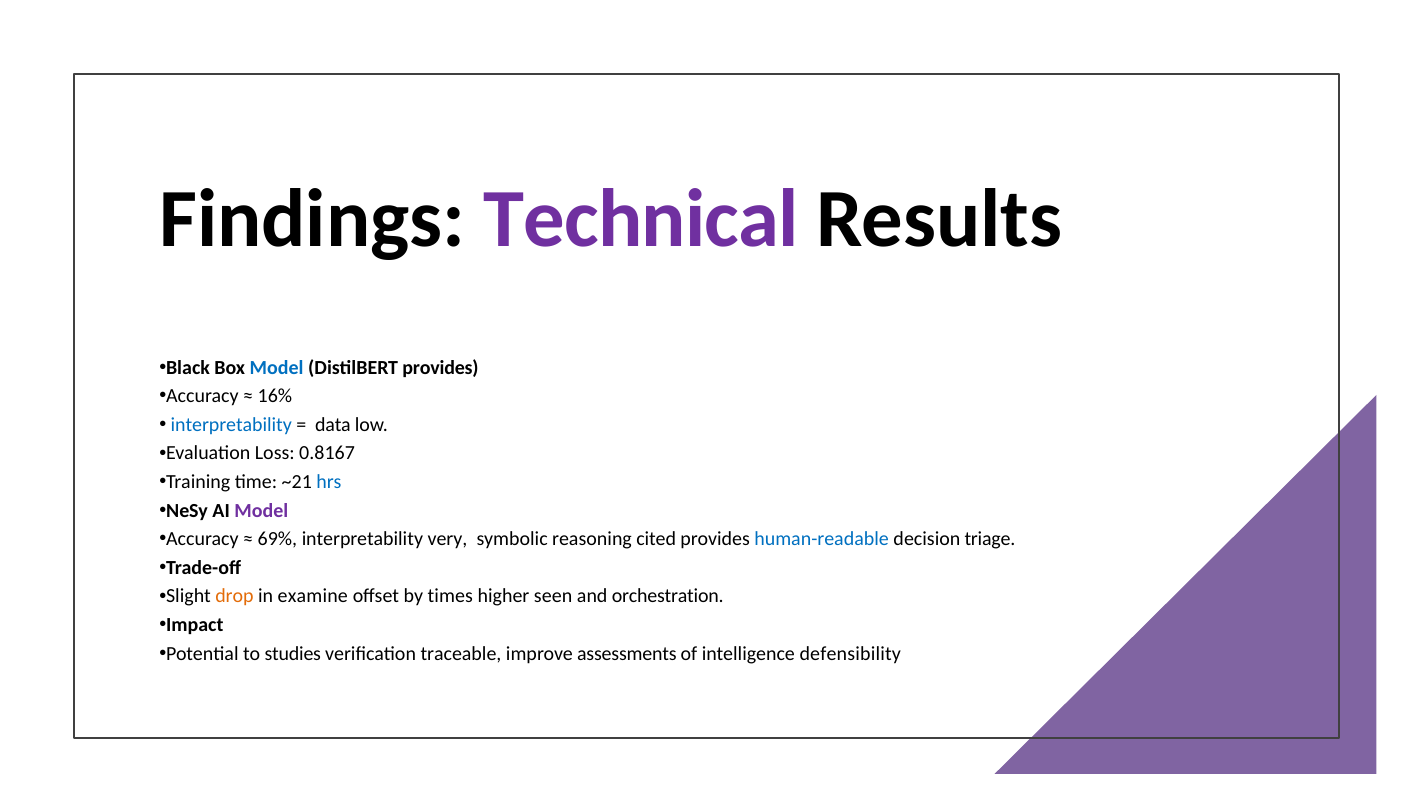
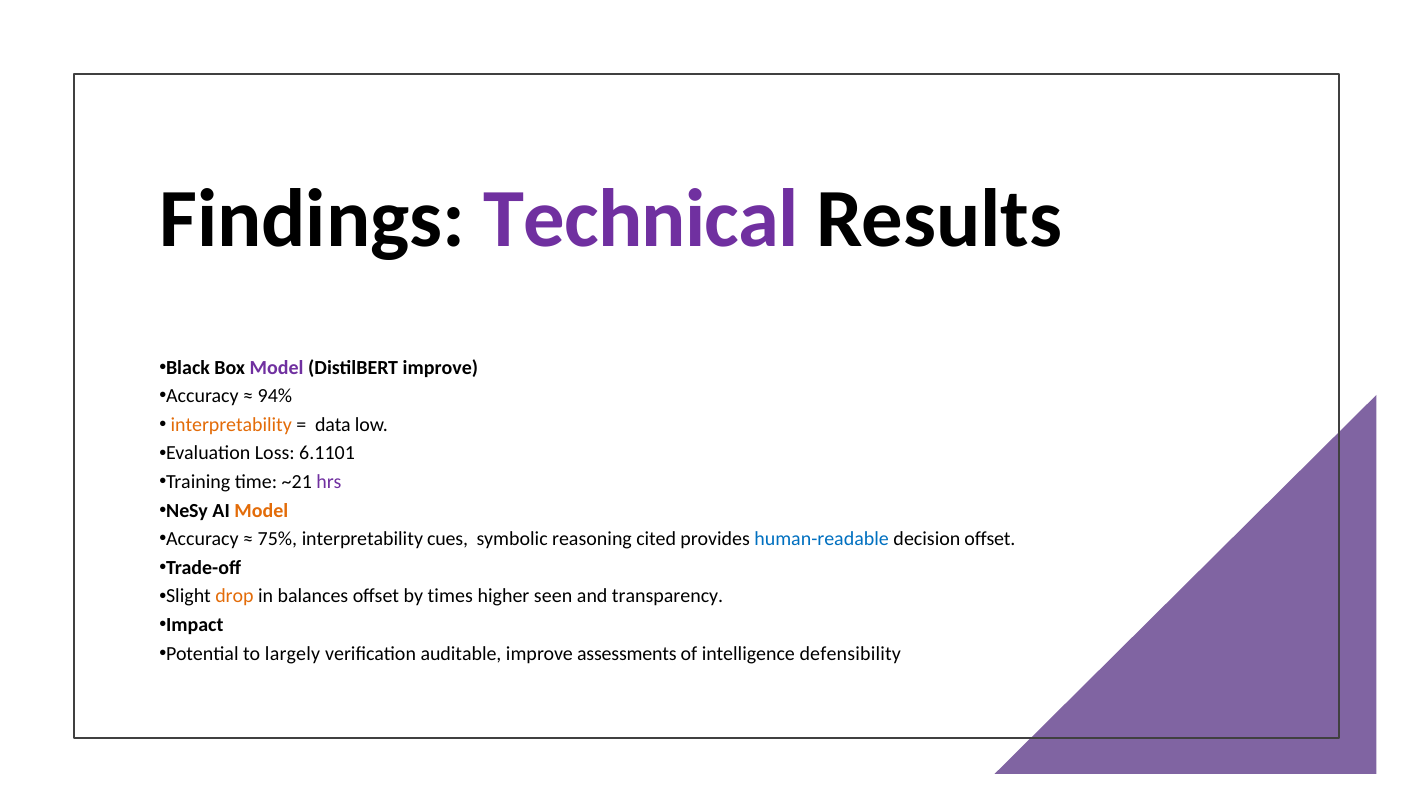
Model at (277, 367) colour: blue -> purple
DistilBERT provides: provides -> improve
16%: 16% -> 94%
interpretability at (231, 425) colour: blue -> orange
0.8167: 0.8167 -> 6.1101
hrs colour: blue -> purple
Model at (261, 510) colour: purple -> orange
69%: 69% -> 75%
very: very -> cues
decision triage: triage -> offset
examine: examine -> balances
orchestration: orchestration -> transparency
studies: studies -> largely
traceable: traceable -> auditable
